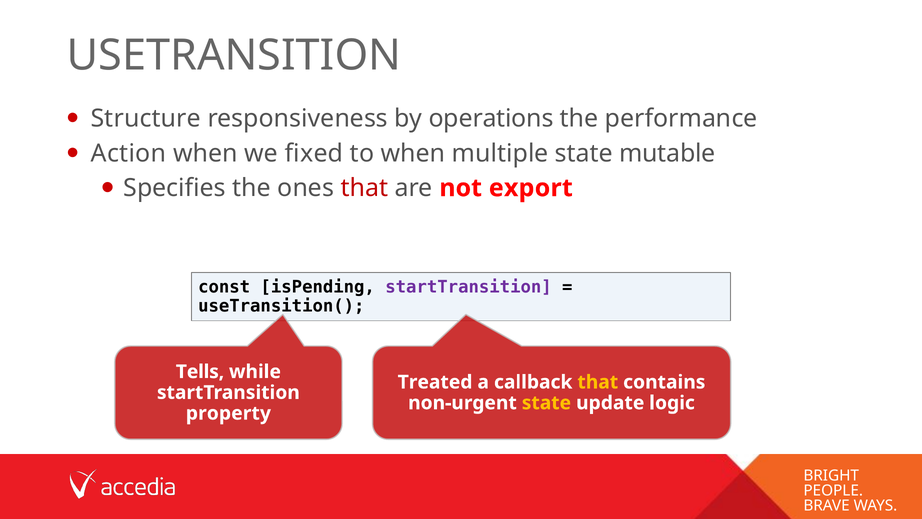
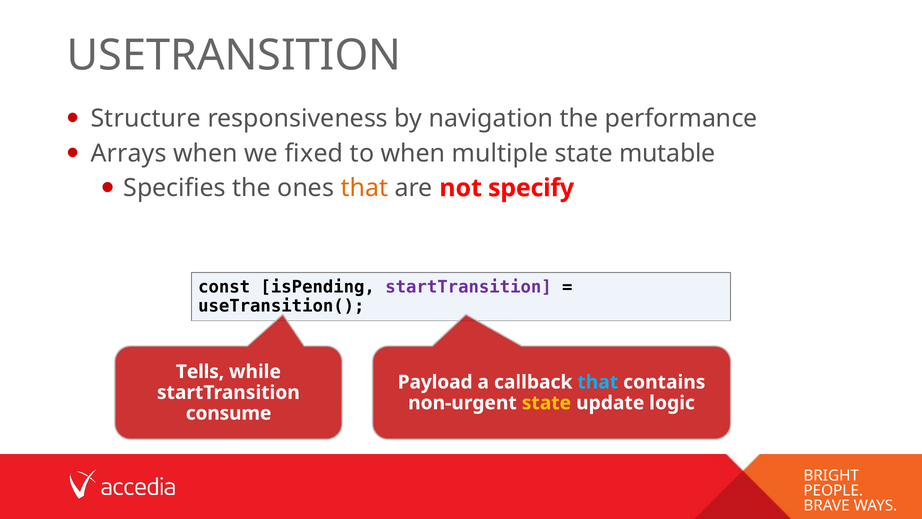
operations: operations -> navigation
Action: Action -> Arrays
that at (364, 188) colour: red -> orange
export: export -> specify
Treated: Treated -> Payload
that at (598, 382) colour: yellow -> light blue
property: property -> consume
